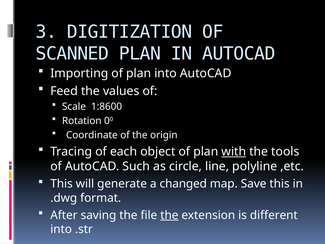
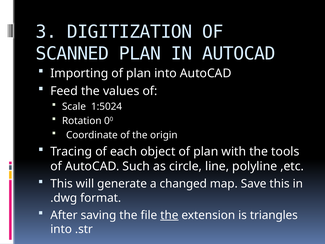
1:8600: 1:8600 -> 1:5024
with underline: present -> none
different: different -> triangles
